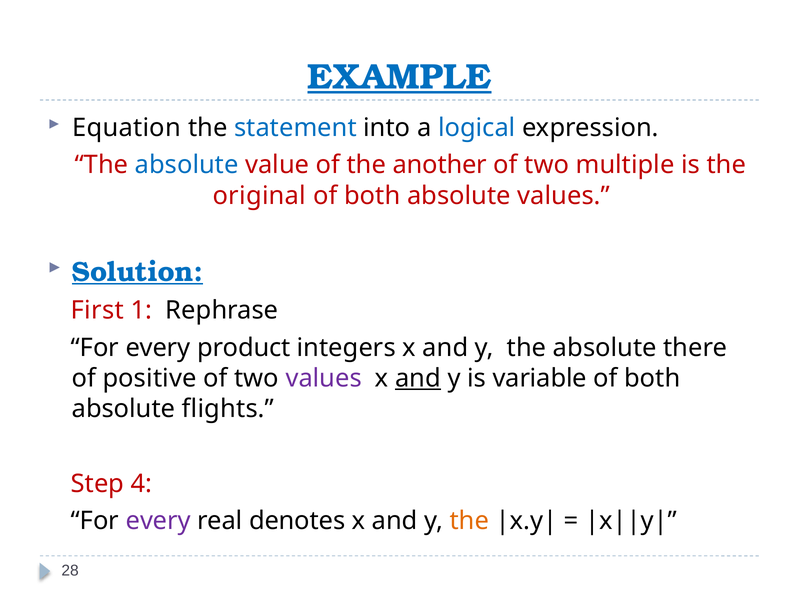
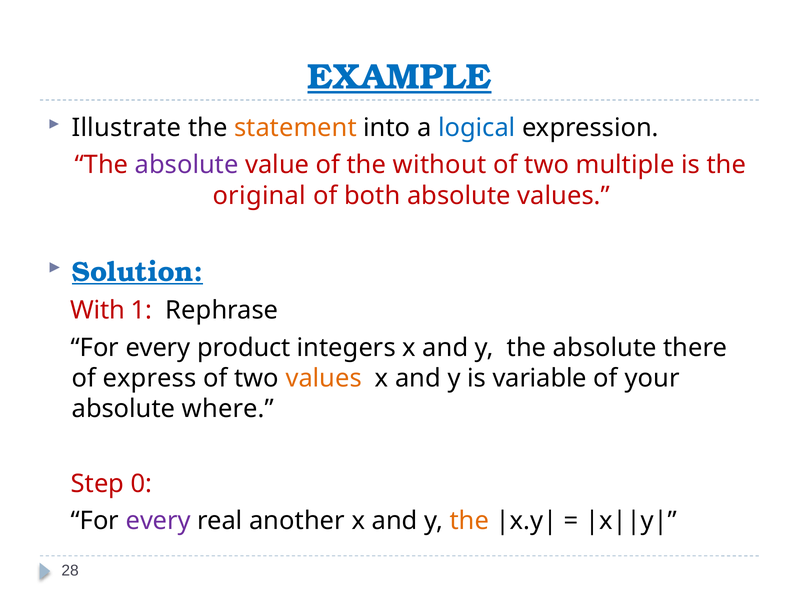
Equation: Equation -> Illustrate
statement colour: blue -> orange
absolute at (187, 165) colour: blue -> purple
another: another -> without
First: First -> With
positive: positive -> express
values at (324, 378) colour: purple -> orange
and at (418, 378) underline: present -> none
both at (652, 378): both -> your
flights: flights -> where
4: 4 -> 0
denotes: denotes -> another
